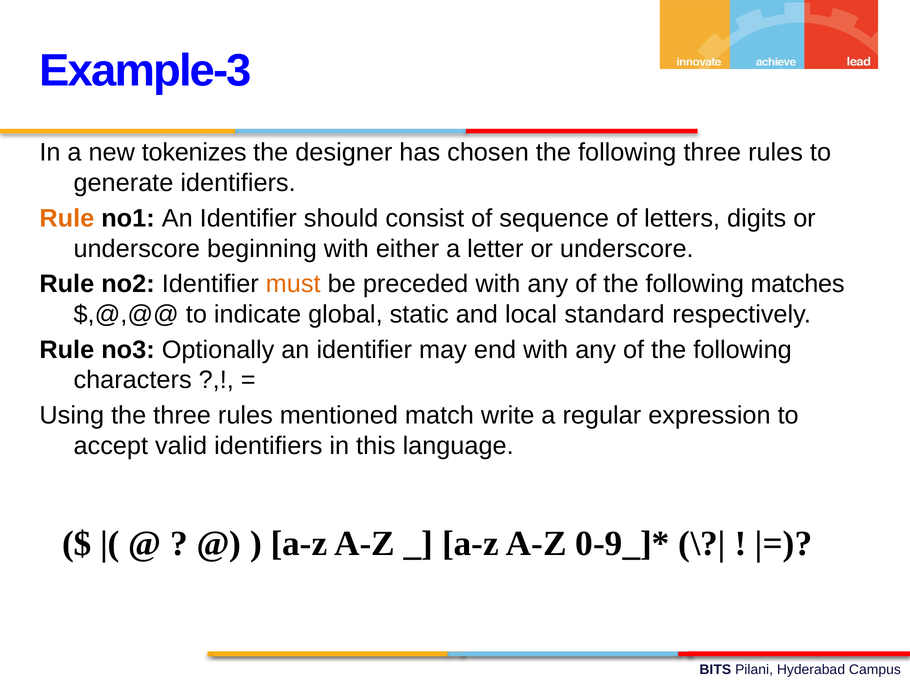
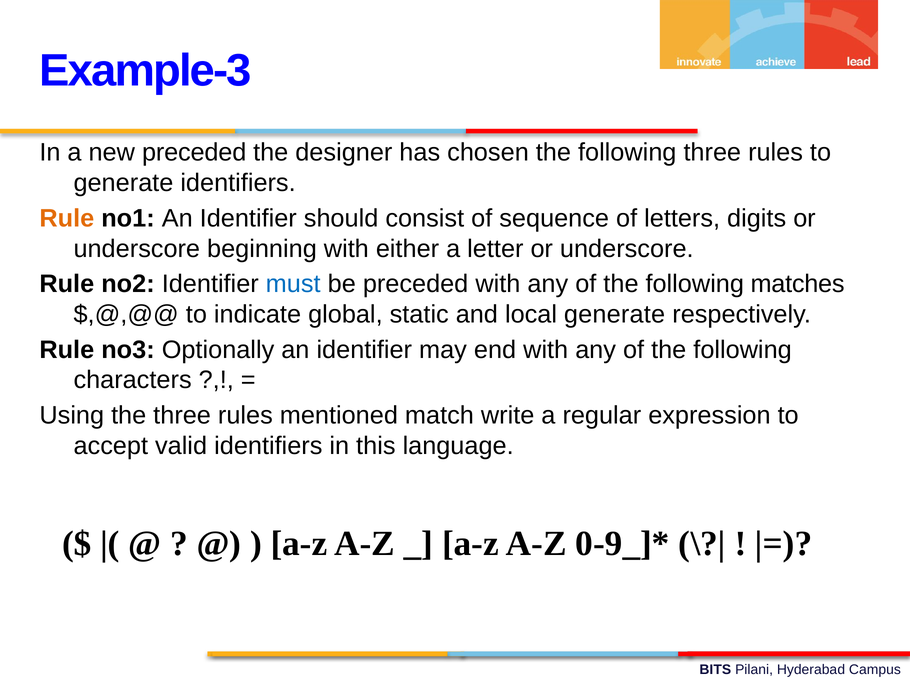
new tokenizes: tokenizes -> preceded
must colour: orange -> blue
local standard: standard -> generate
